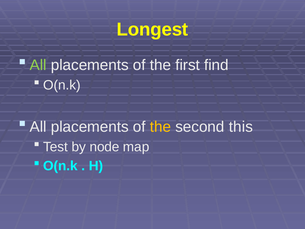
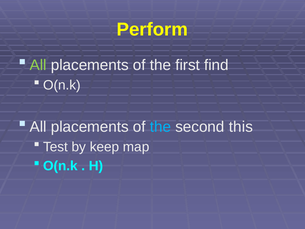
Longest: Longest -> Perform
the at (160, 127) colour: yellow -> light blue
node: node -> keep
